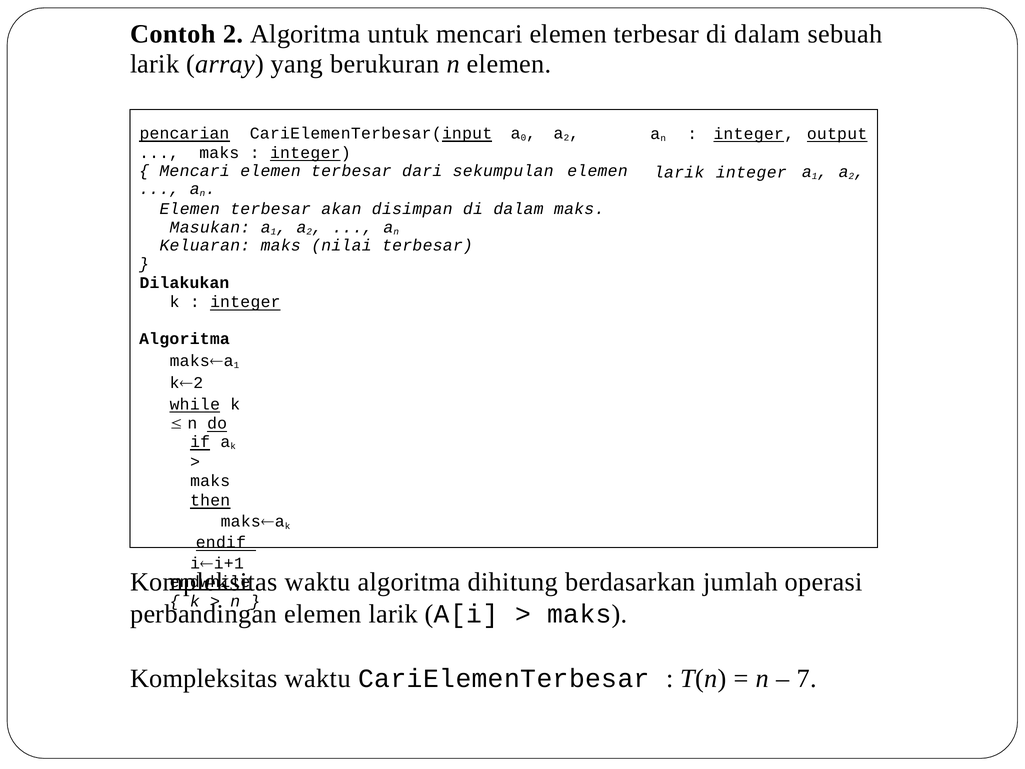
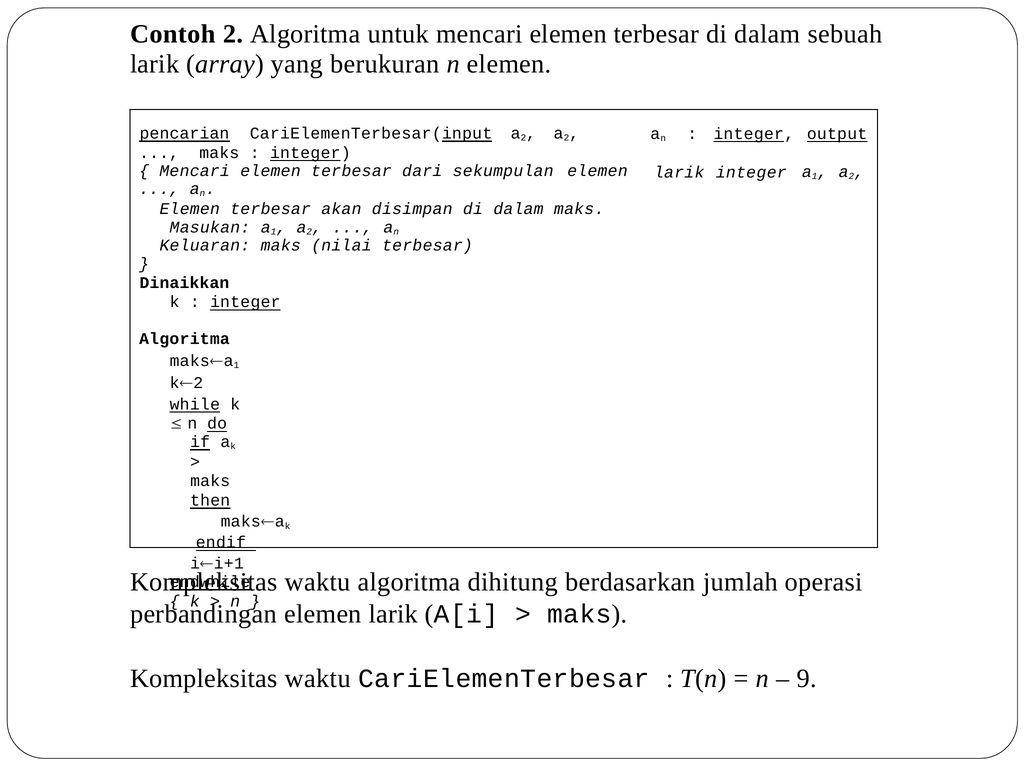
0 at (523, 138): 0 -> 2
Dilakukan: Dilakukan -> Dinaikkan
7: 7 -> 9
